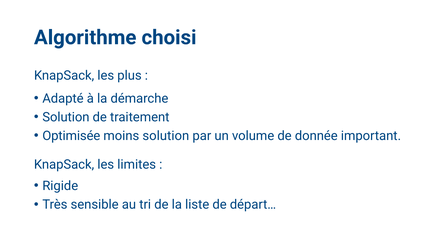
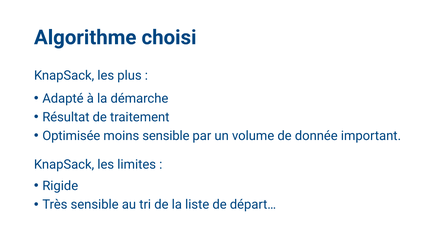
Solution at (66, 117): Solution -> Résultat
moins solution: solution -> sensible
